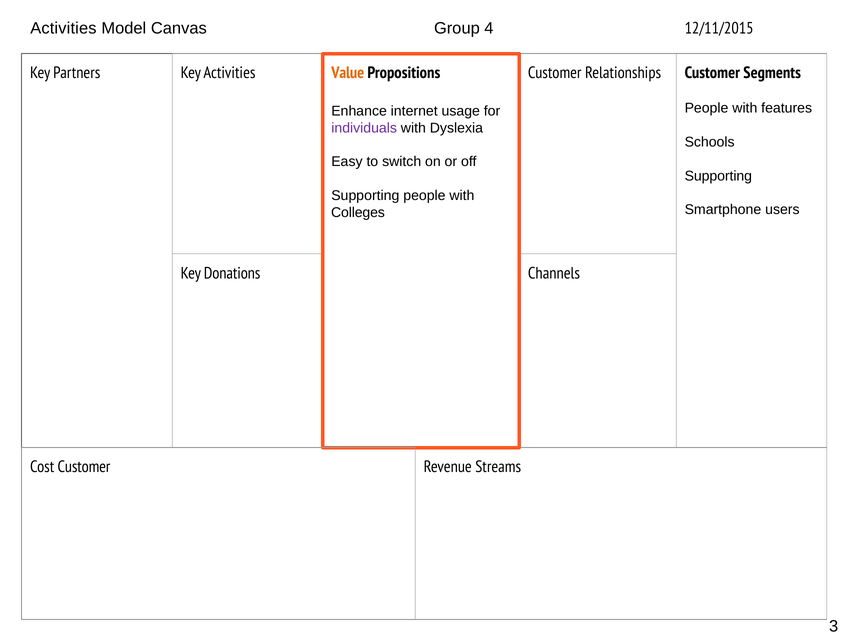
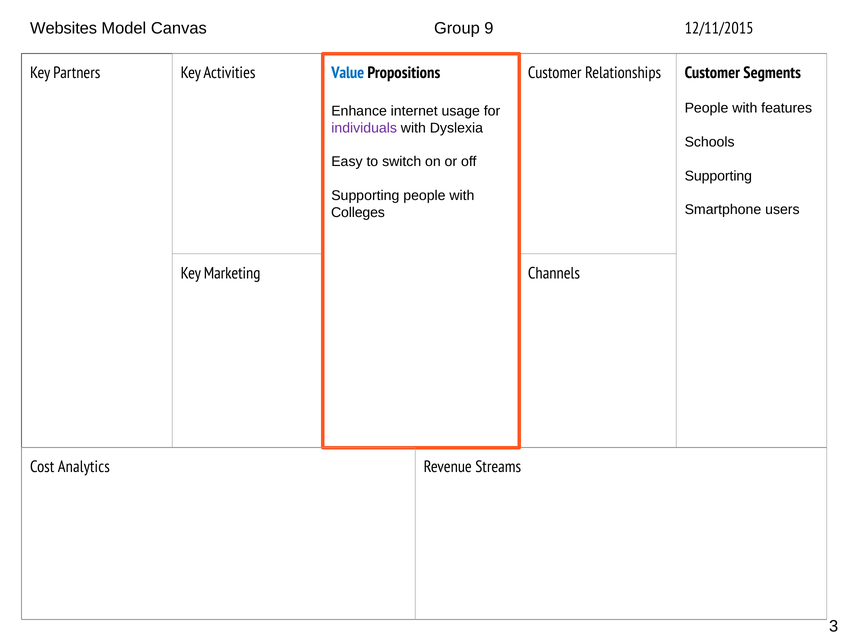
Activities at (63, 28): Activities -> Websites
4: 4 -> 9
Value colour: orange -> blue
Donations: Donations -> Marketing
Cost Customer: Customer -> Analytics
